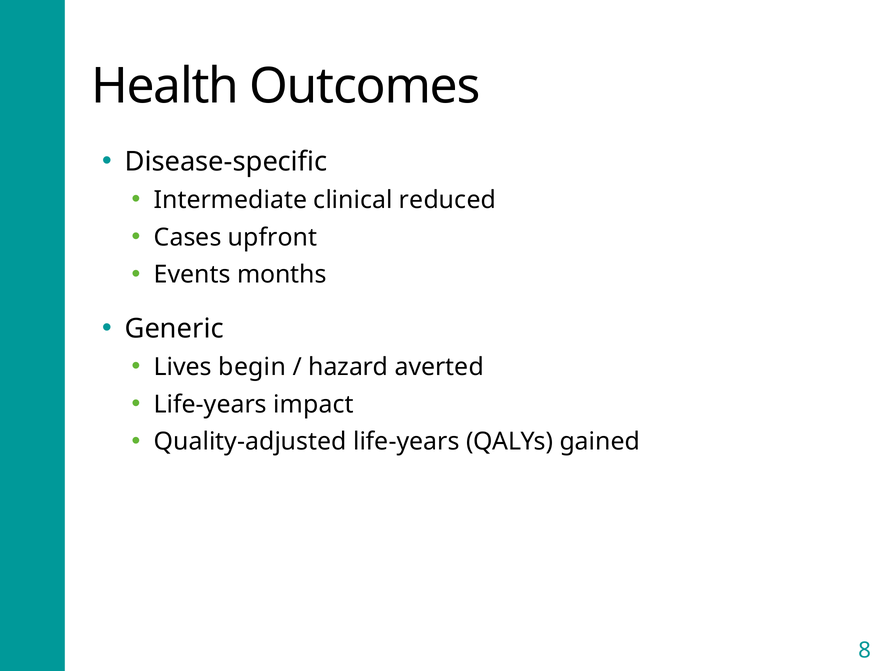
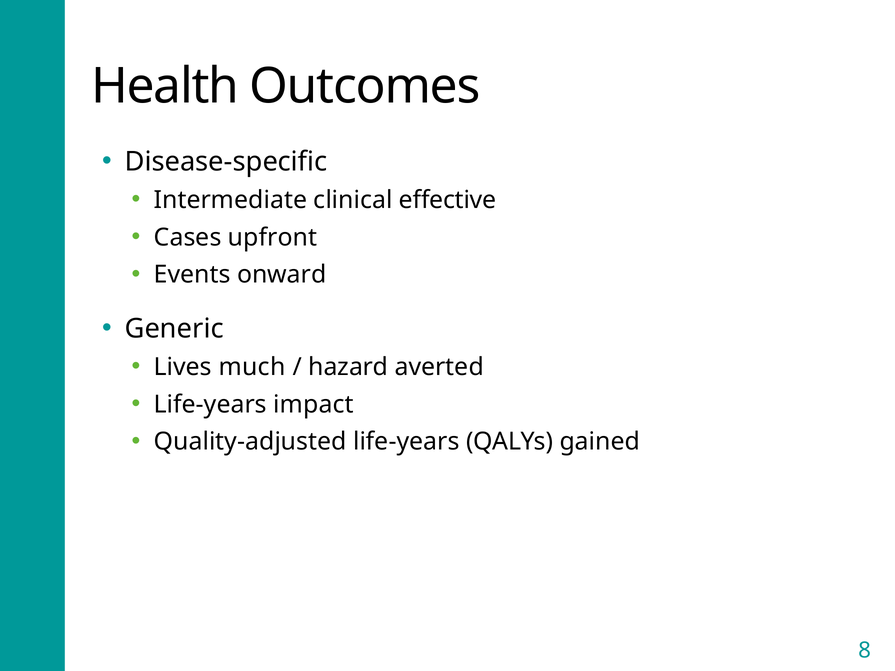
reduced: reduced -> effective
months: months -> onward
begin: begin -> much
